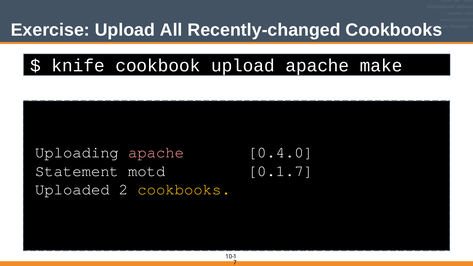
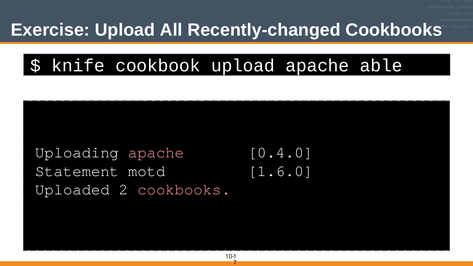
make: make -> able
0.1.7: 0.1.7 -> 1.6.0
cookbooks at (184, 190) colour: yellow -> pink
